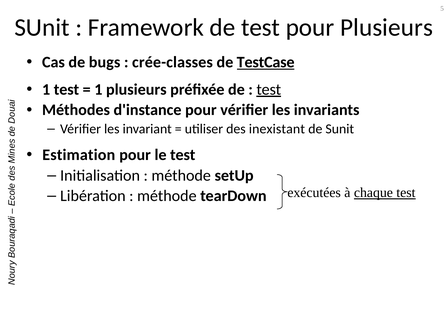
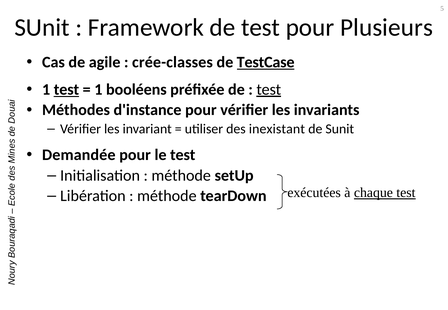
bugs: bugs -> agile
test at (66, 90) underline: none -> present
1 plusieurs: plusieurs -> booléens
Estimation: Estimation -> Demandée
